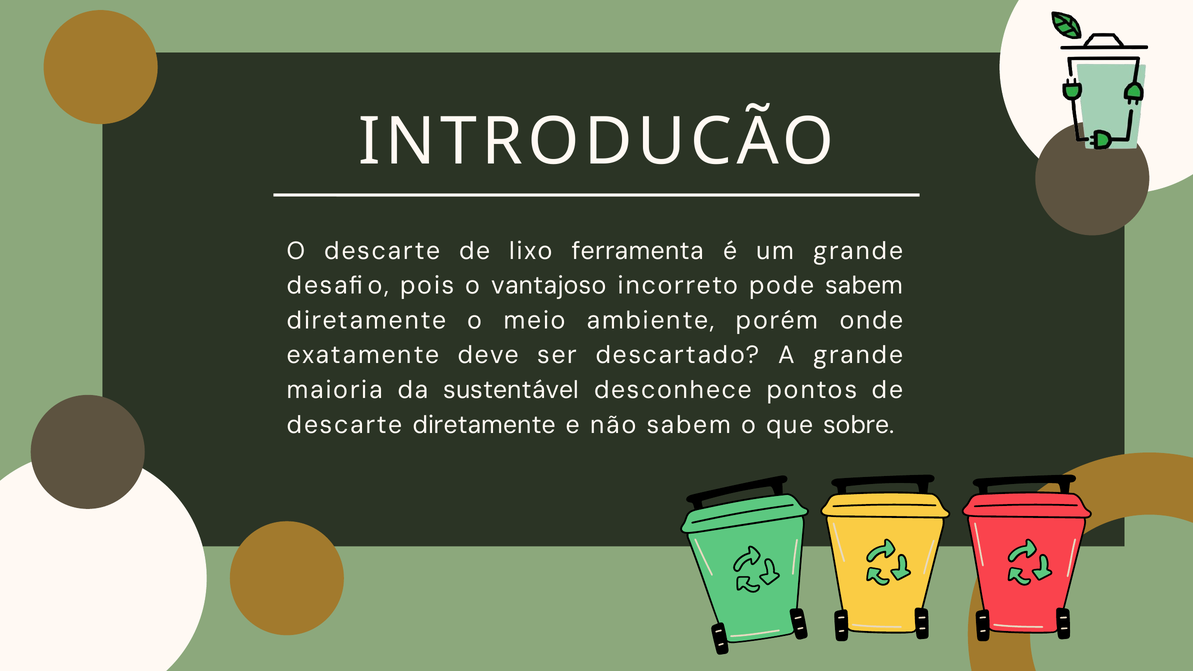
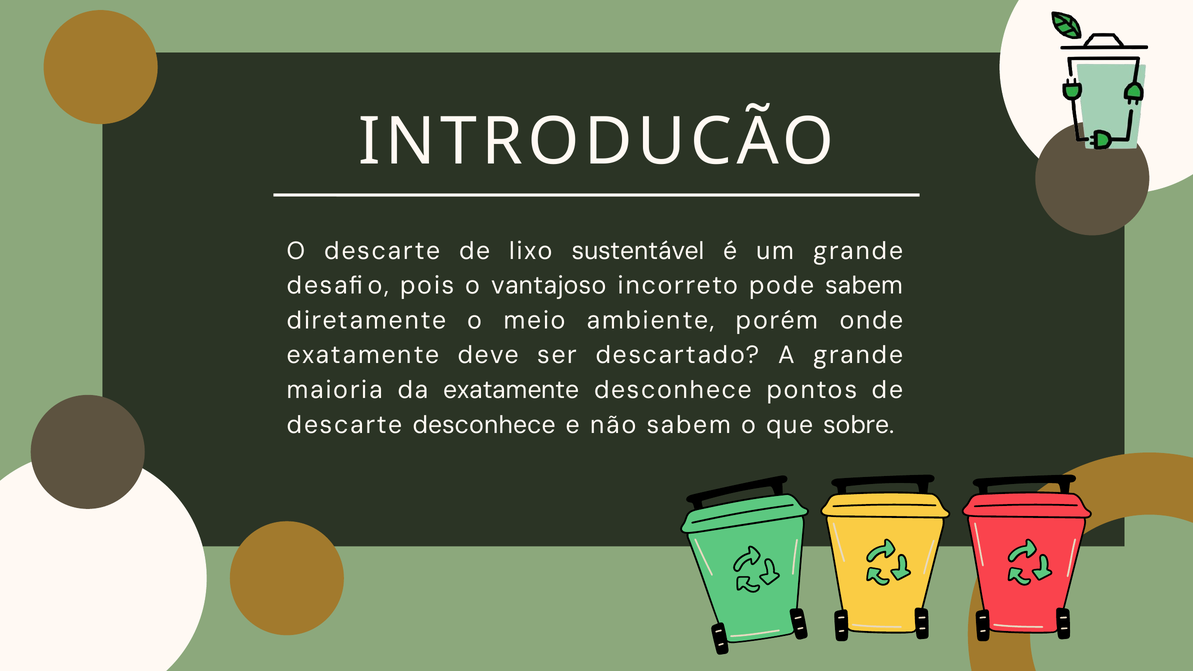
ferramenta: ferramenta -> sustentável
da sustentável: sustentável -> exatamente
descarte diretamente: diretamente -> desconhece
